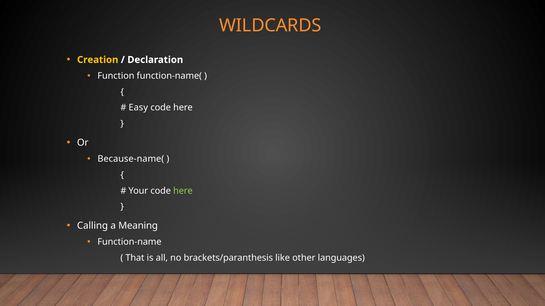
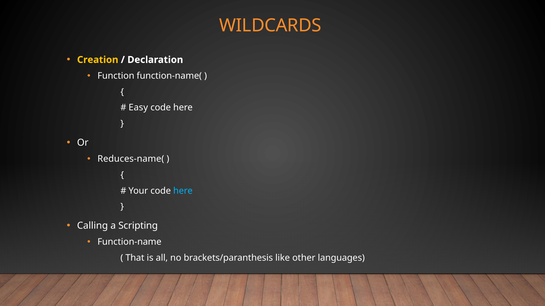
Because-name(: Because-name( -> Reduces-name(
here at (183, 191) colour: light green -> light blue
Meaning: Meaning -> Scripting
